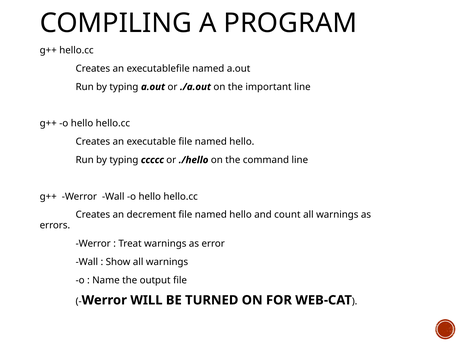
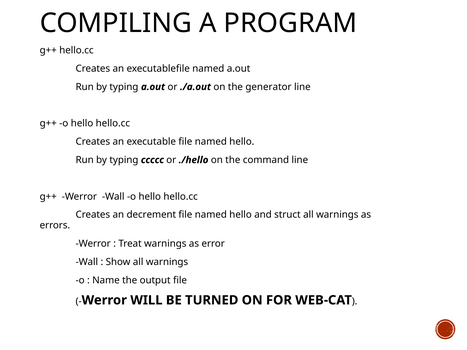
important: important -> generator
count: count -> struct
